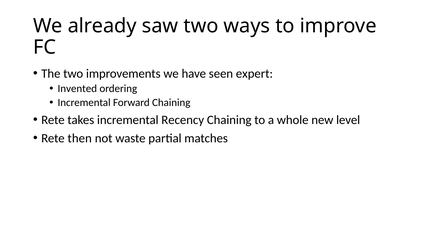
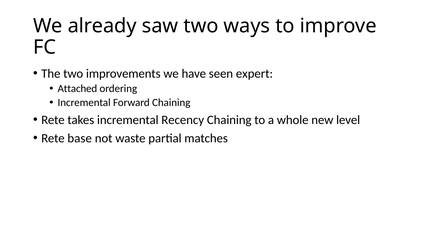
Invented: Invented -> Attached
then: then -> base
